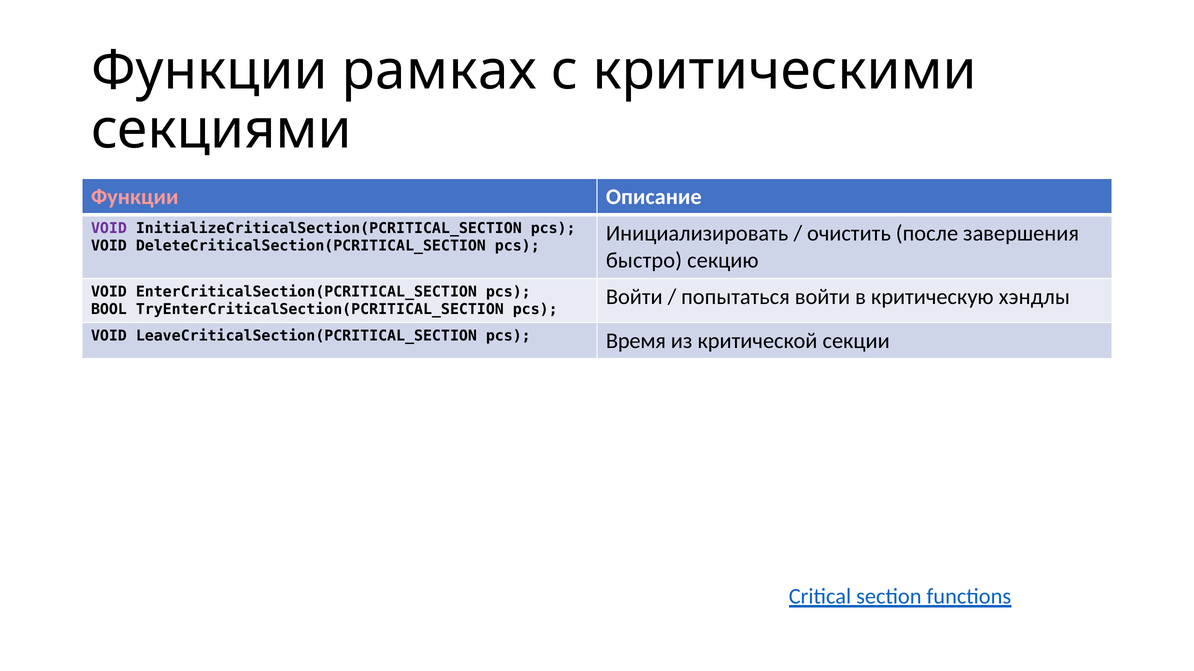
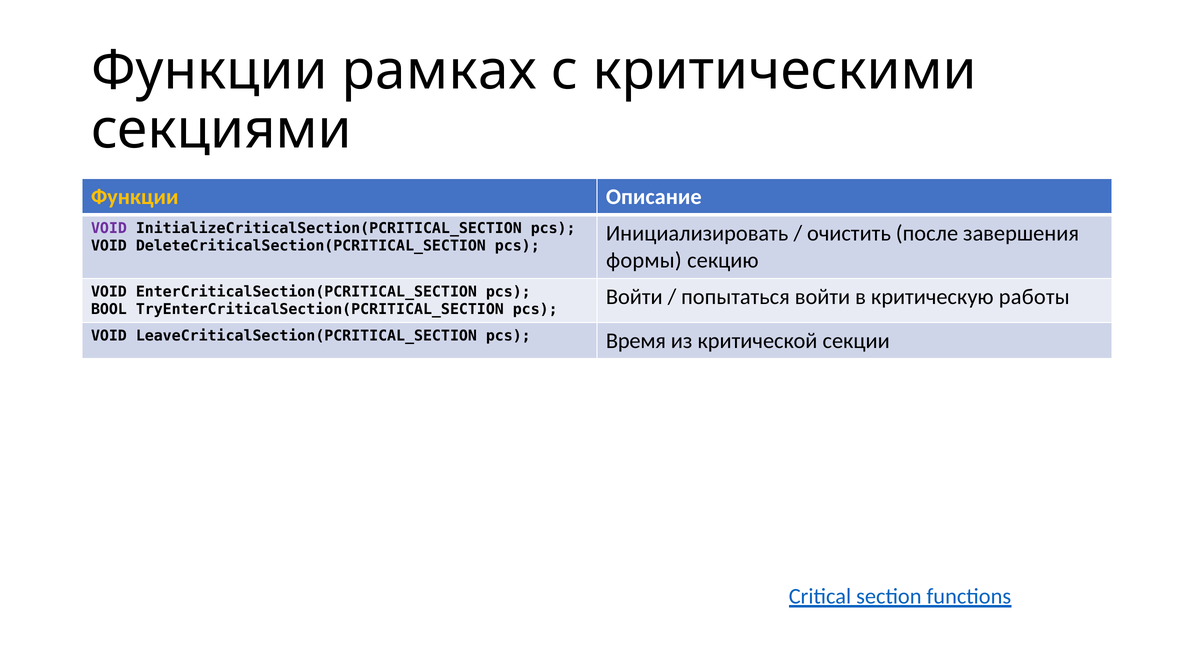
Функции at (135, 197) colour: pink -> yellow
быстро: быстро -> формы
хэндлы: хэндлы -> работы
